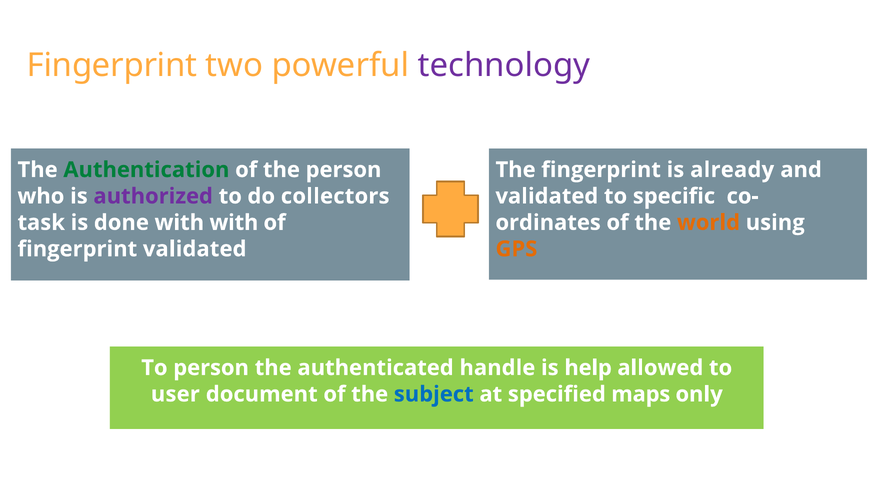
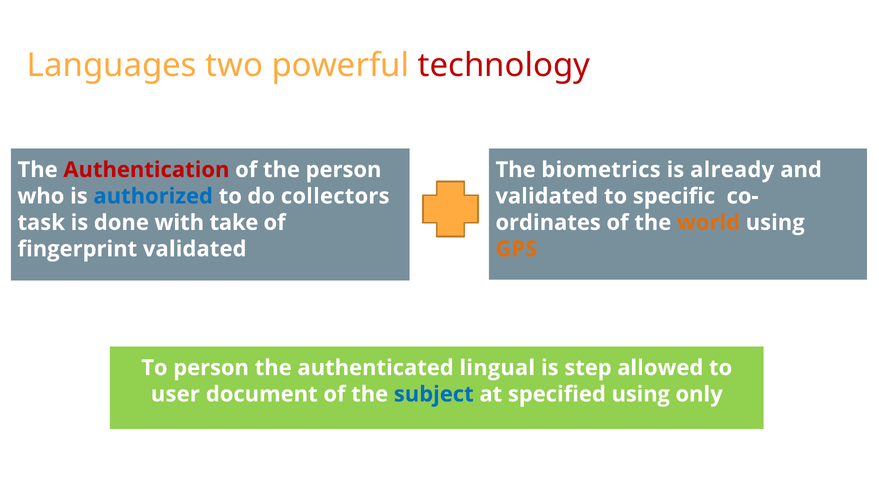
Fingerprint at (112, 65): Fingerprint -> Languages
technology colour: purple -> red
Authentication colour: green -> red
The fingerprint: fingerprint -> biometrics
authorized colour: purple -> blue
with with: with -> take
handle: handle -> lingual
help: help -> step
specified maps: maps -> using
